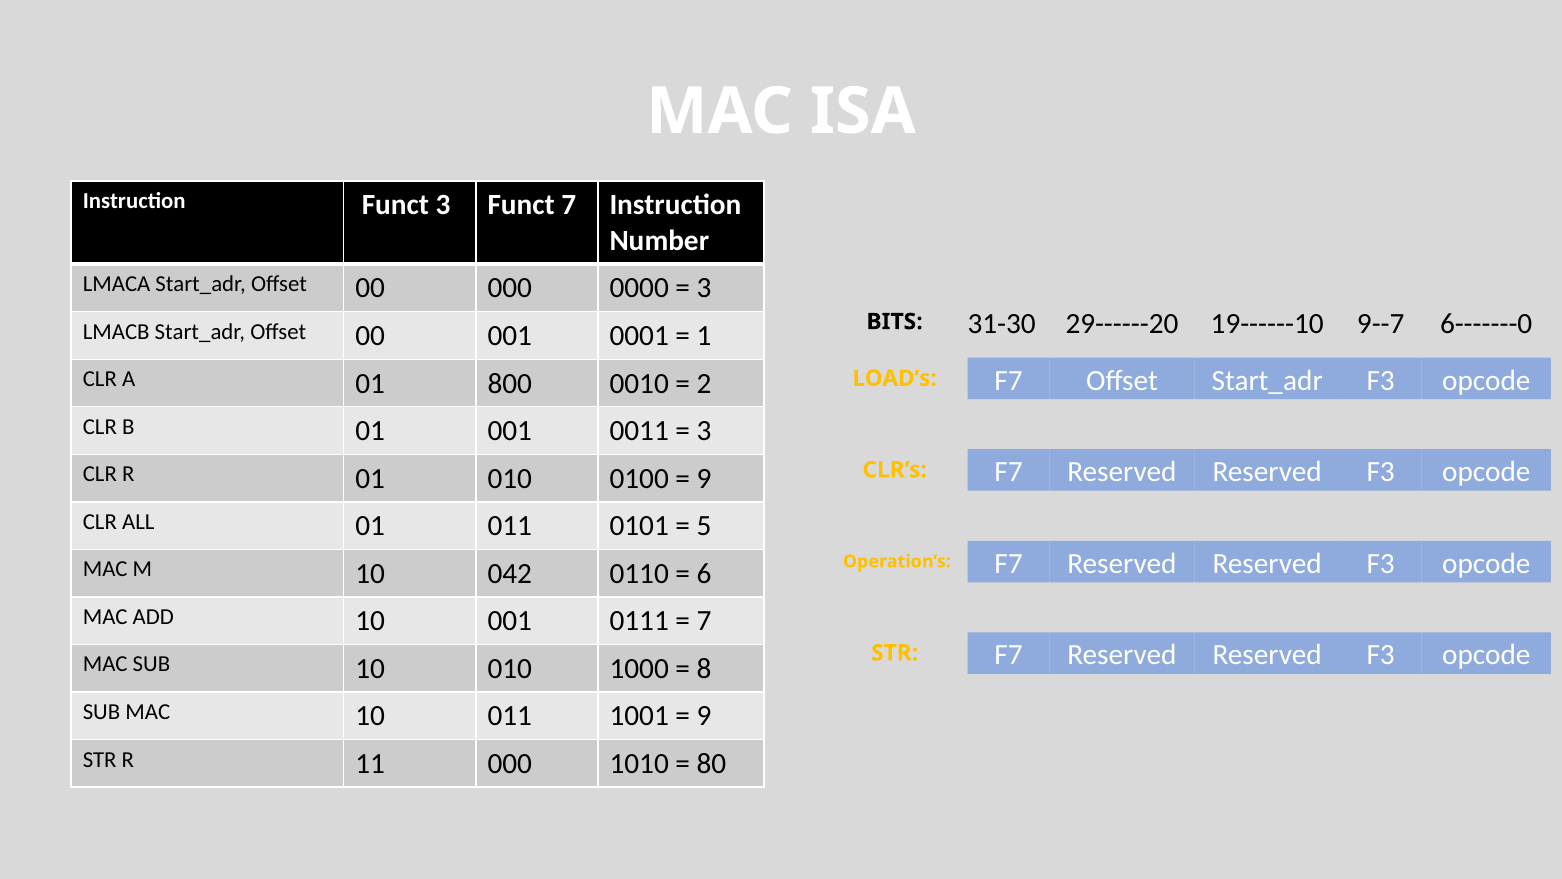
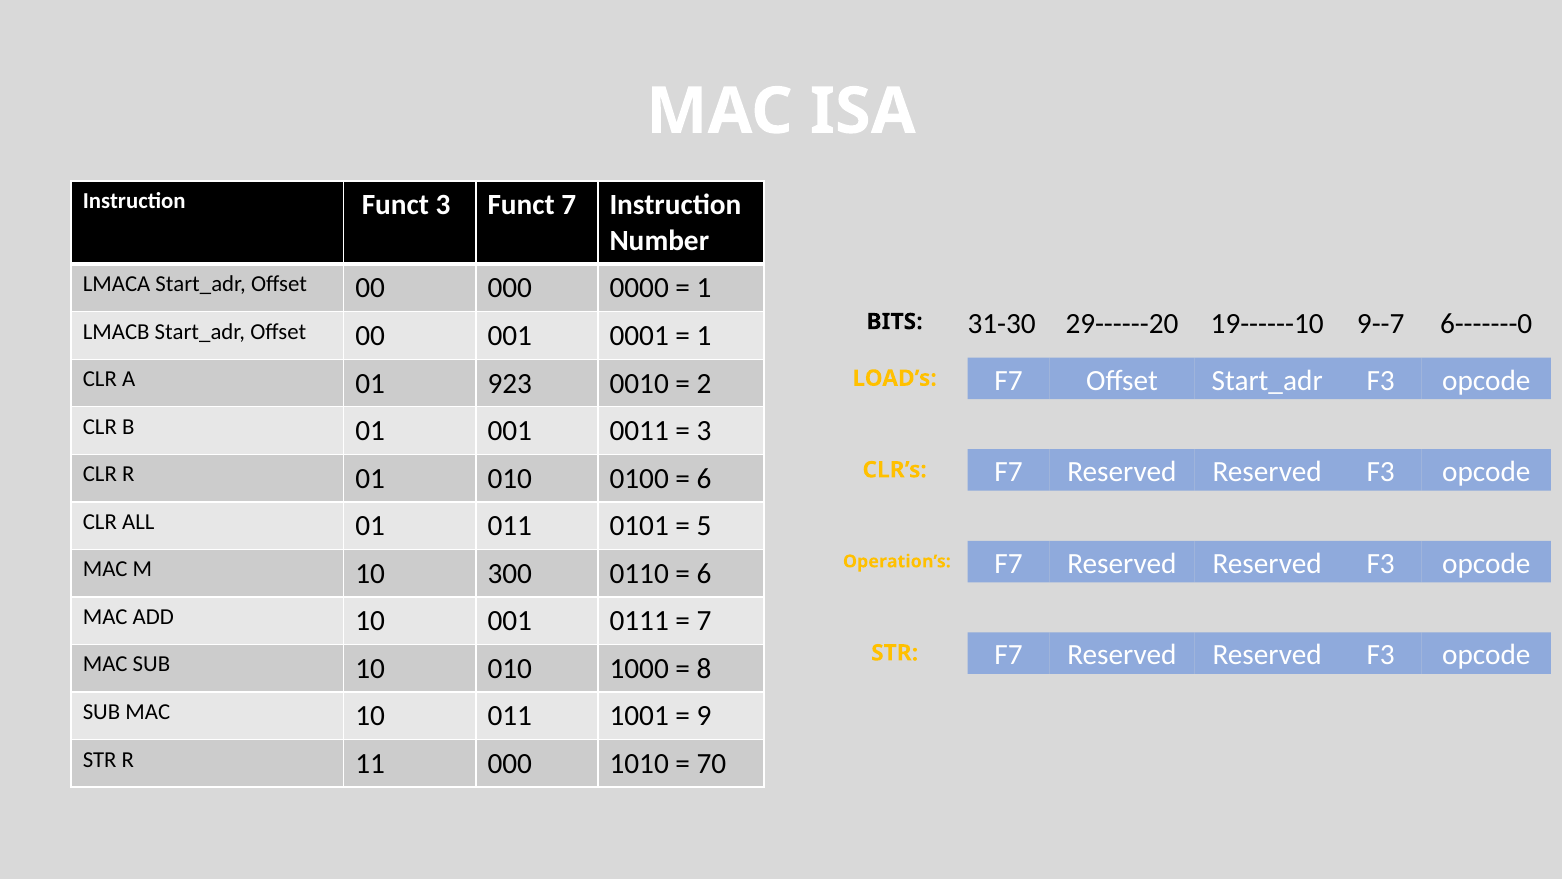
3 at (704, 288): 3 -> 1
800: 800 -> 923
9 at (704, 478): 9 -> 6
042: 042 -> 300
80: 80 -> 70
